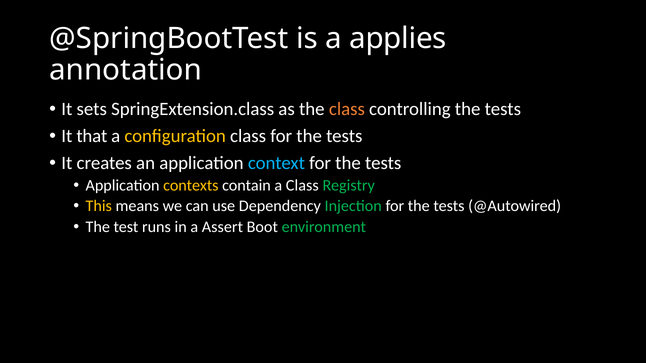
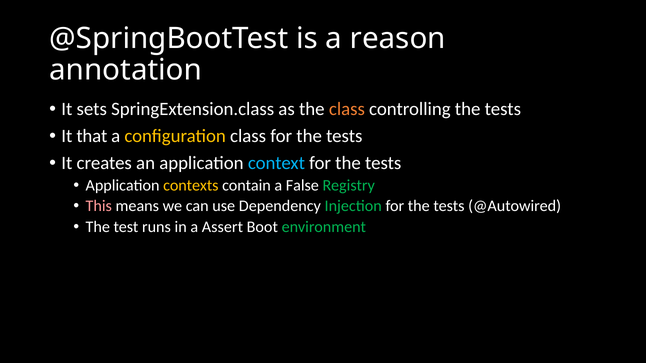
applies: applies -> reason
a Class: Class -> False
This colour: yellow -> pink
